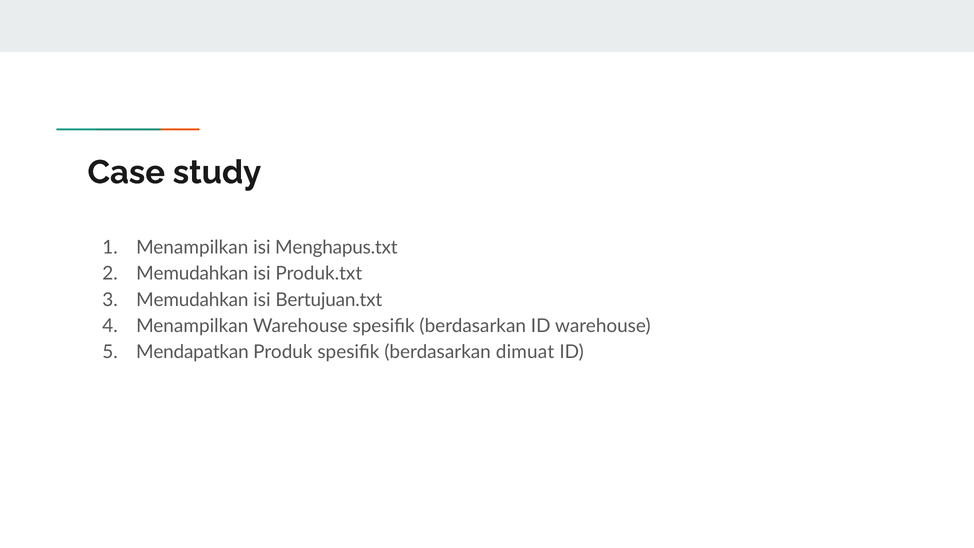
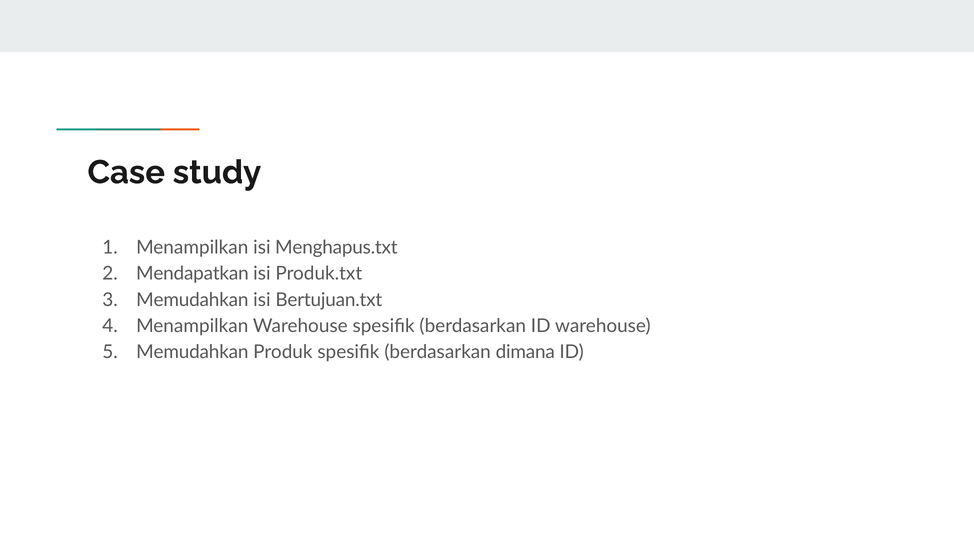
Memudahkan at (192, 274): Memudahkan -> Mendapatkan
Mendapatkan at (192, 352): Mendapatkan -> Memudahkan
dimuat: dimuat -> dimana
